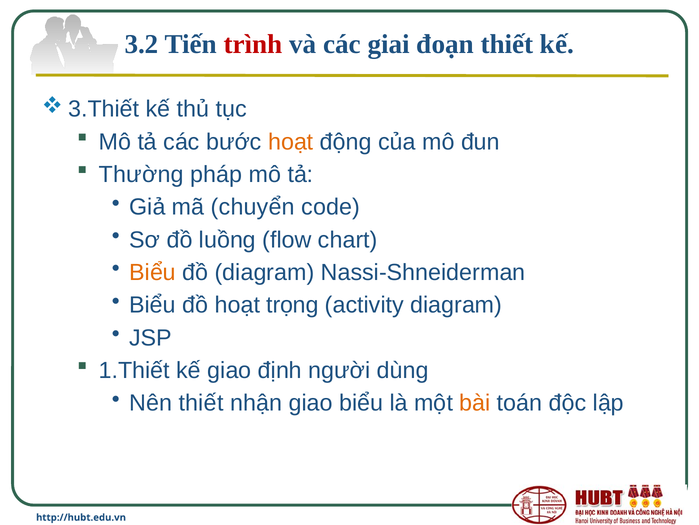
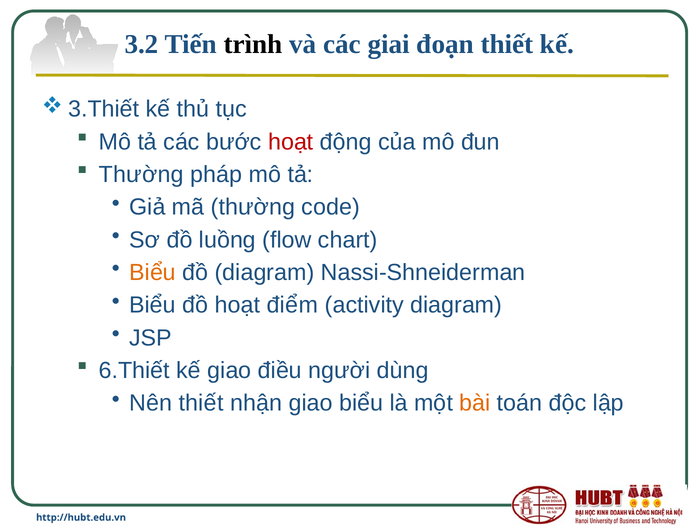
trình colour: red -> black
hoạt at (291, 142) colour: orange -> red
mã chuyển: chuyển -> thường
trọng: trọng -> điểm
1.Thiết: 1.Thiết -> 6.Thiết
định: định -> điều
